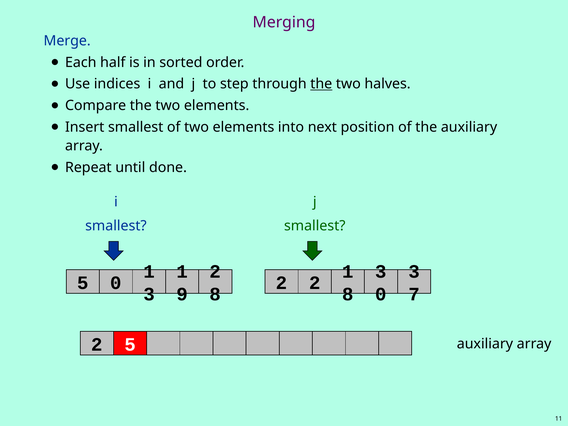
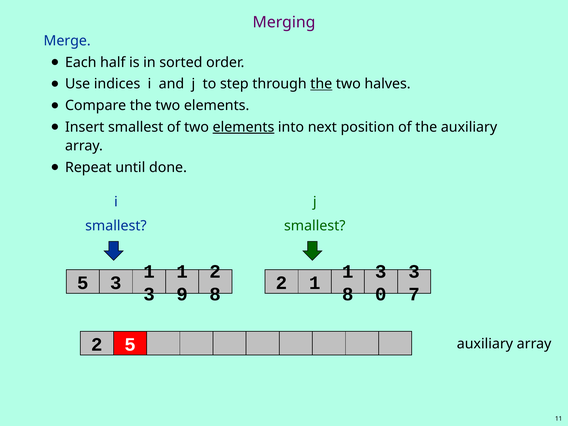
elements at (243, 127) underline: none -> present
5 0: 0 -> 3
2 2: 2 -> 1
